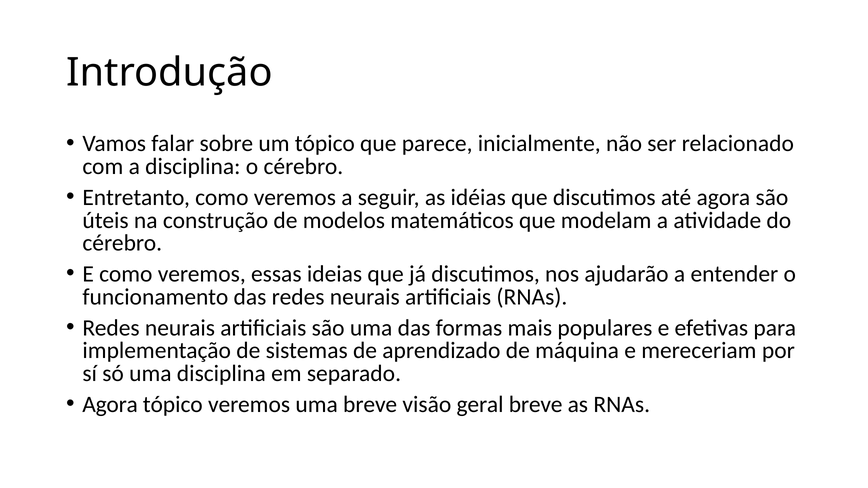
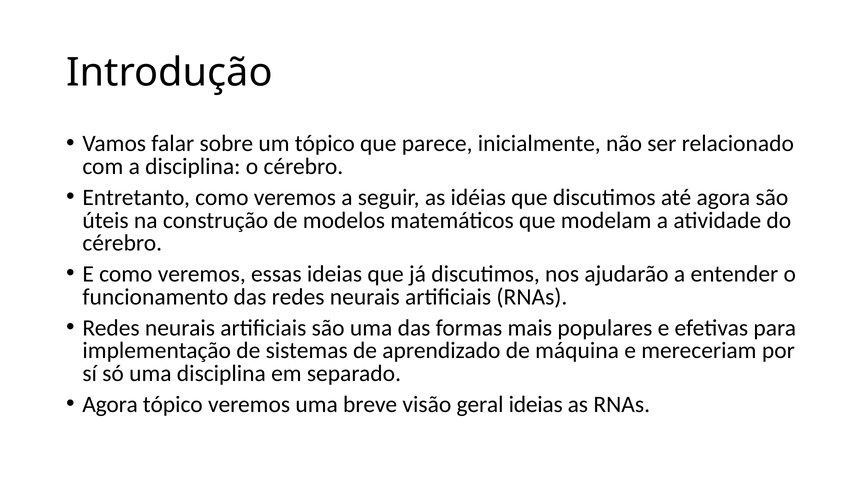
geral breve: breve -> ideias
